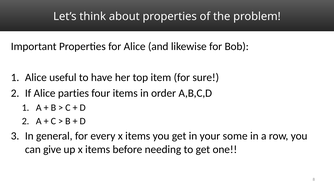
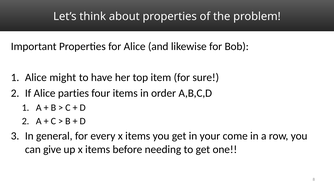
useful: useful -> might
some: some -> come
